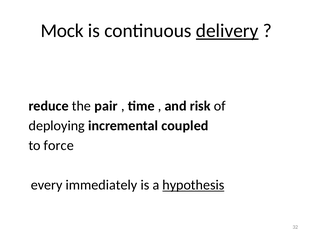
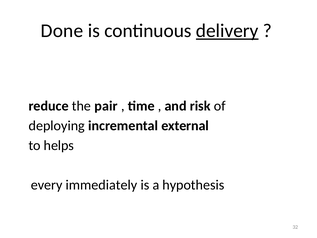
Mock: Mock -> Done
coupled: coupled -> external
force: force -> helps
hypothesis underline: present -> none
